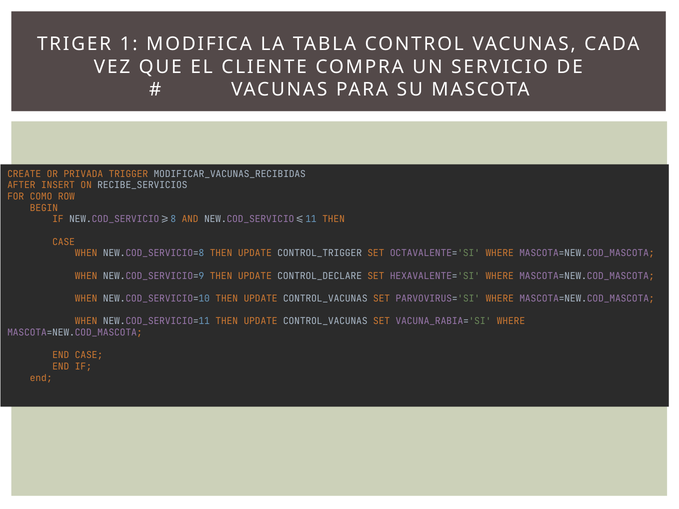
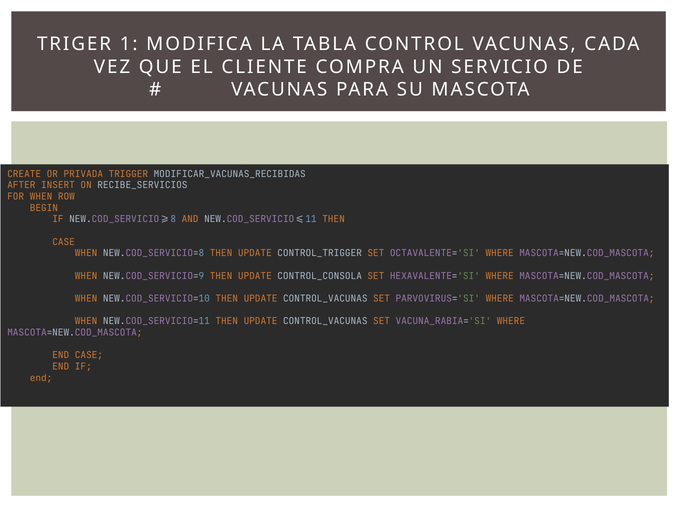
FOR COMO: COMO -> WHEN
CONTROL_DECLARE: CONTROL_DECLARE -> CONTROL_CONSOLA
